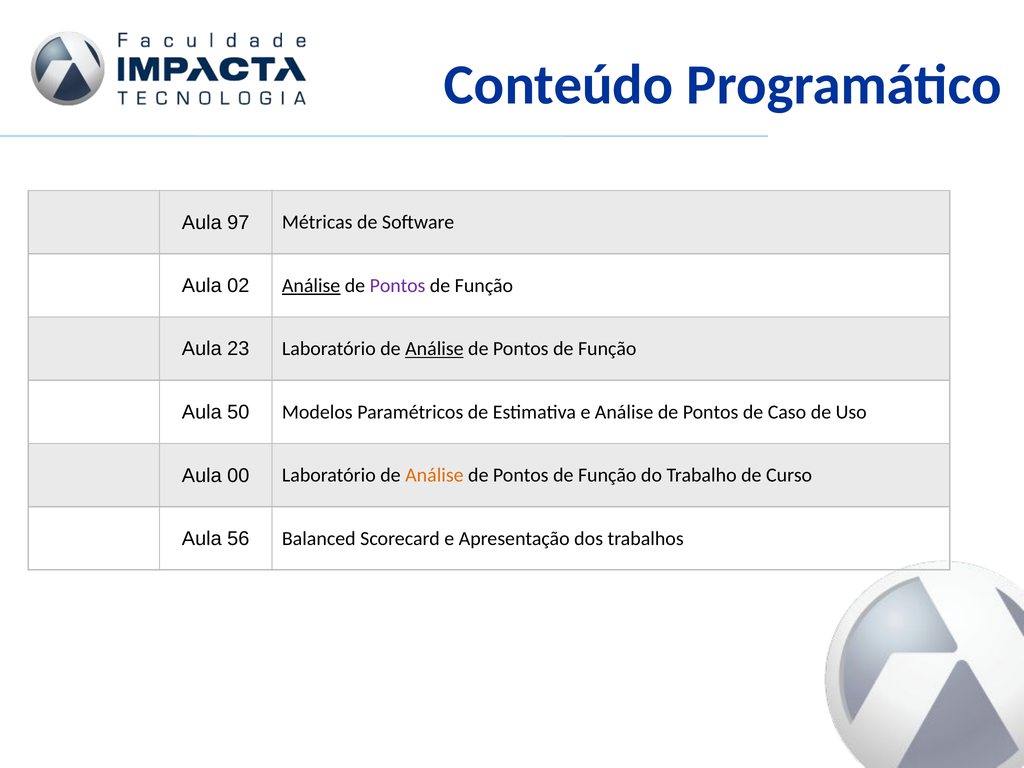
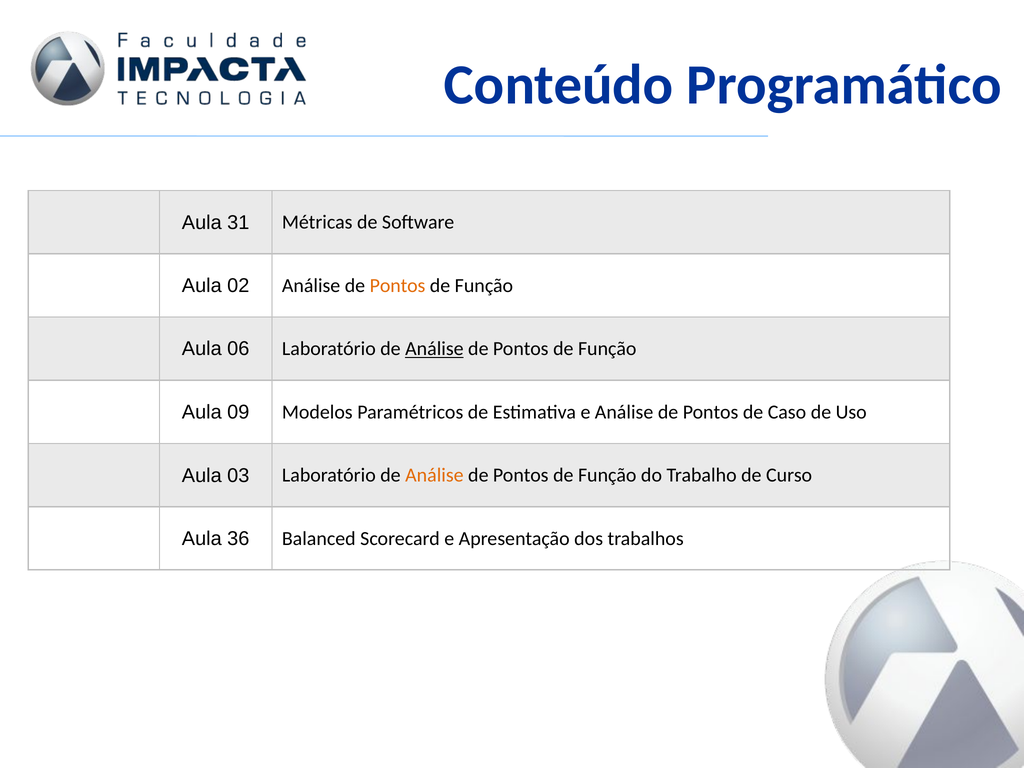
97: 97 -> 31
Análise at (311, 286) underline: present -> none
Pontos at (398, 286) colour: purple -> orange
23: 23 -> 06
50: 50 -> 09
00: 00 -> 03
56: 56 -> 36
